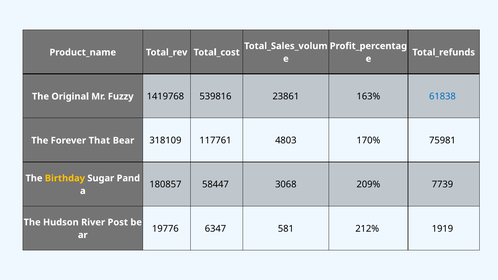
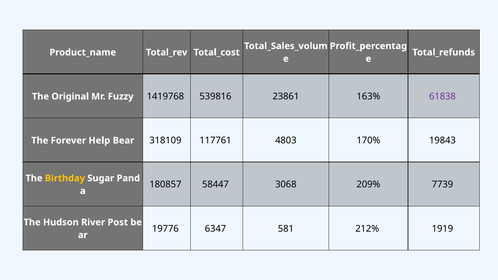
61838 colour: blue -> purple
That: That -> Help
75981: 75981 -> 19843
